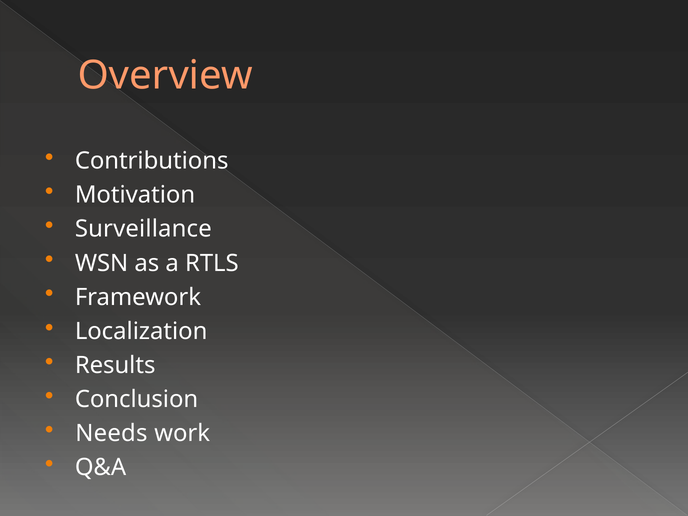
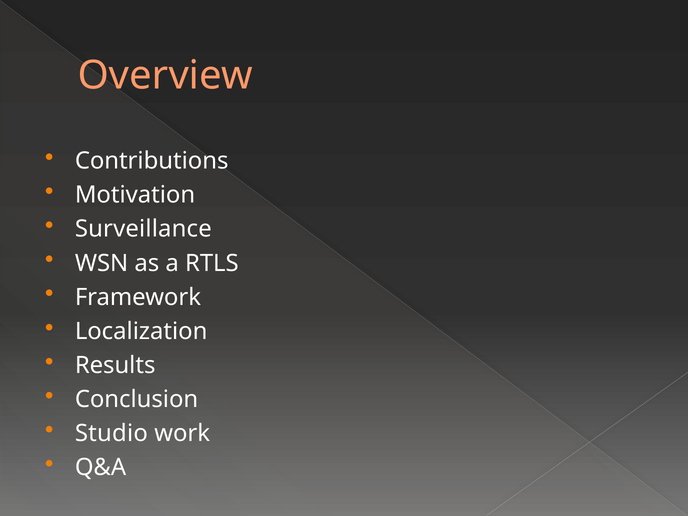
Needs: Needs -> Studio
